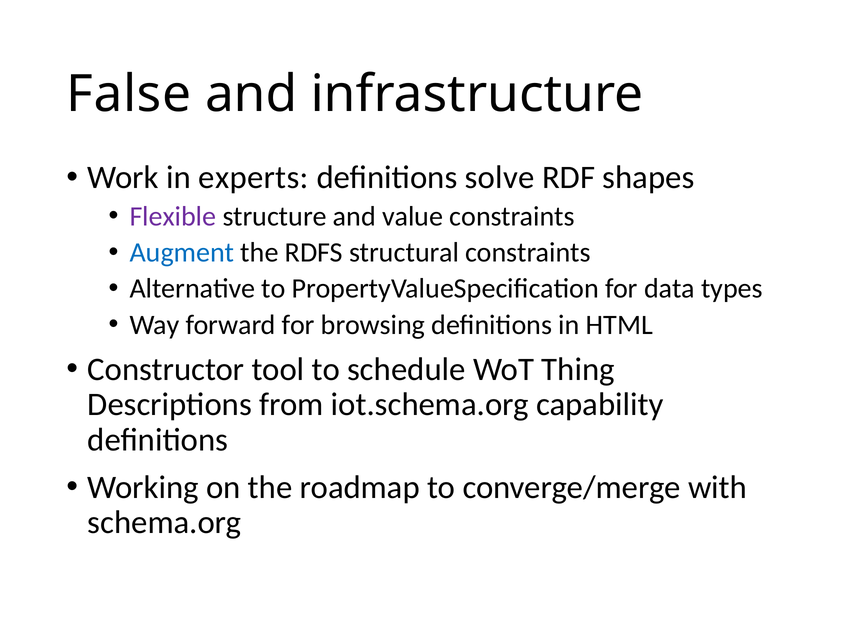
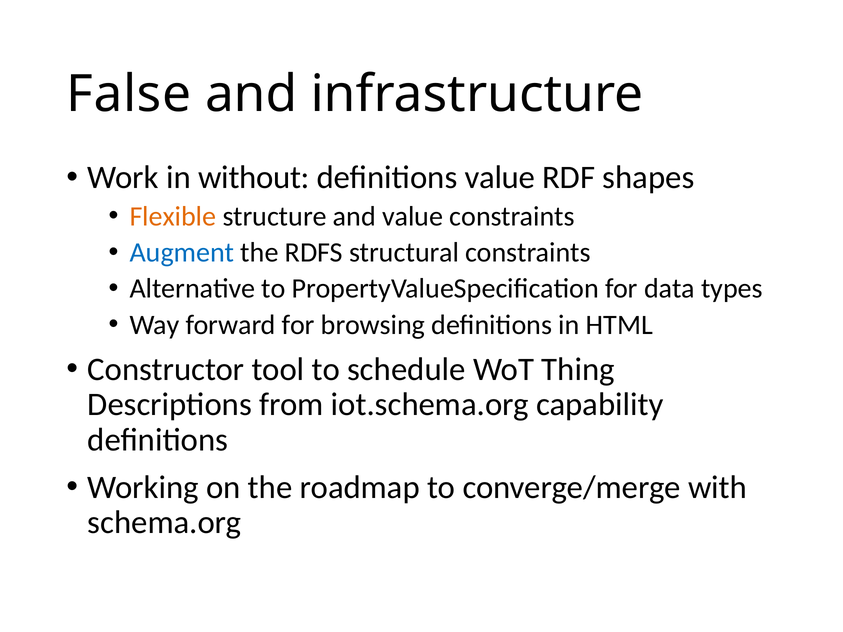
experts: experts -> without
definitions solve: solve -> value
Flexible colour: purple -> orange
